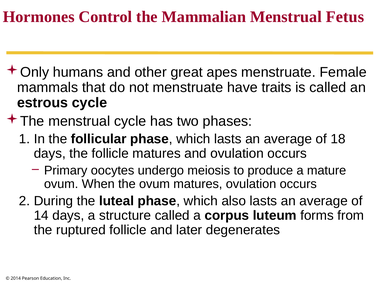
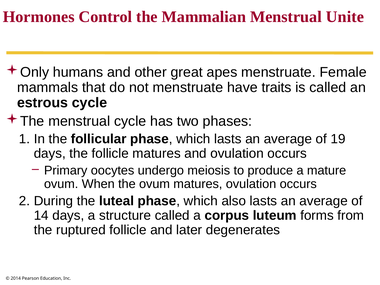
Fetus: Fetus -> Unite
18: 18 -> 19
